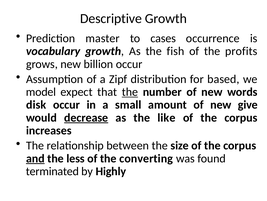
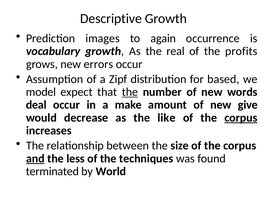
master: master -> images
cases: cases -> again
fish: fish -> real
billion: billion -> errors
disk: disk -> deal
small: small -> make
decrease underline: present -> none
corpus at (241, 117) underline: none -> present
converting: converting -> techniques
Highly: Highly -> World
